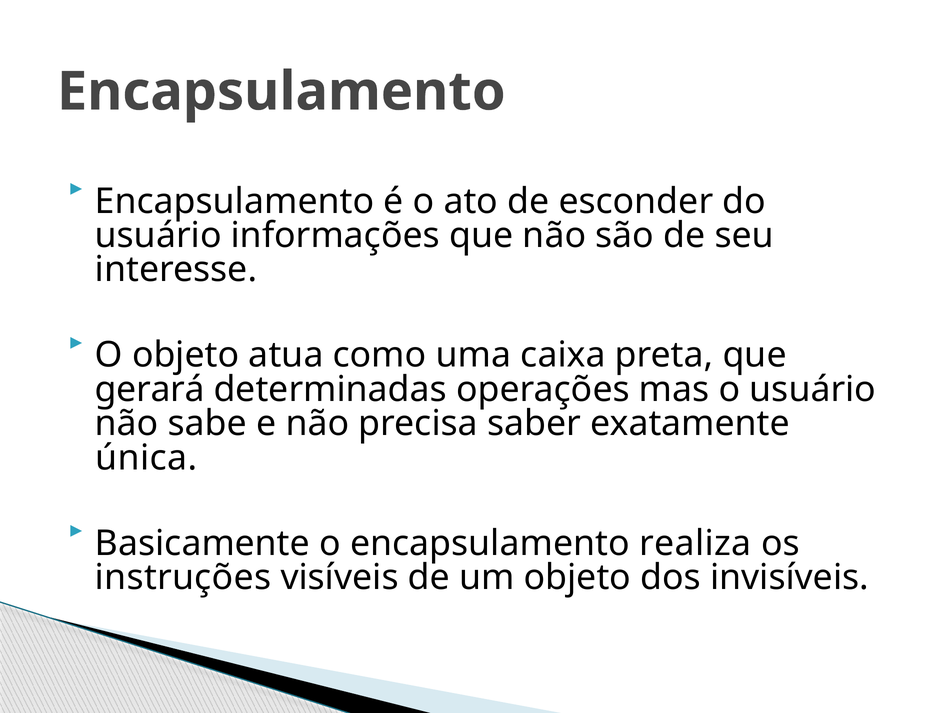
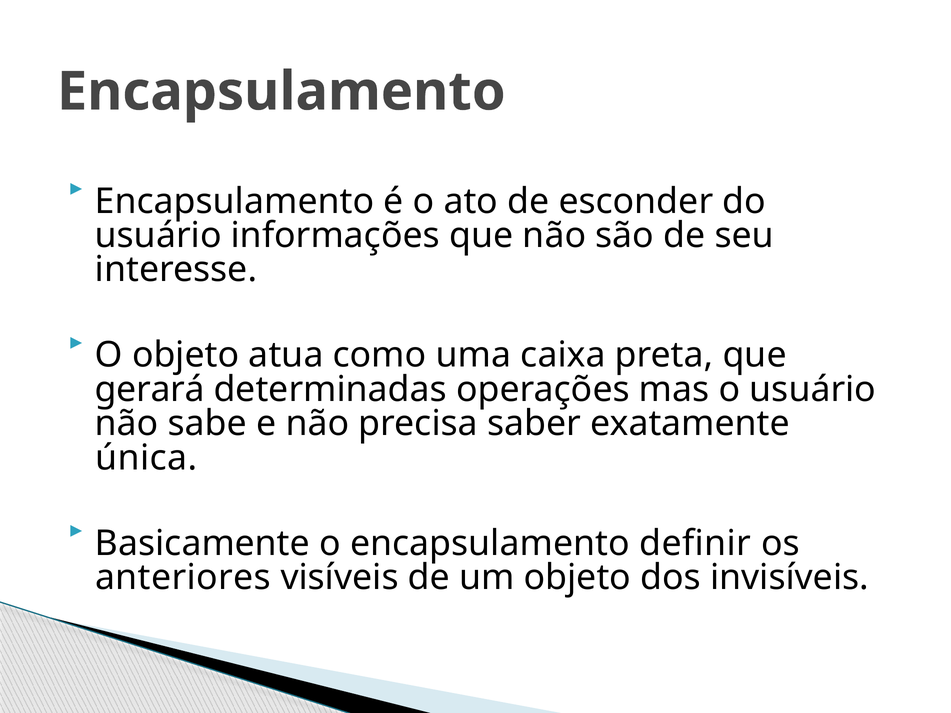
realiza: realiza -> definir
instruções: instruções -> anteriores
